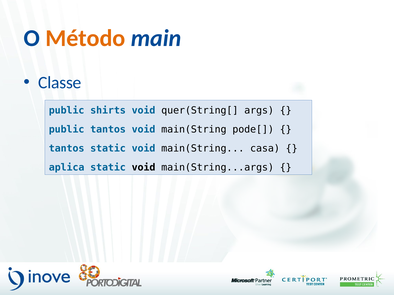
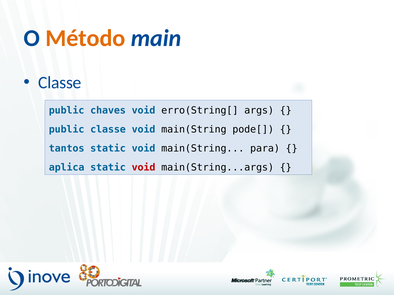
shirts: shirts -> chaves
quer(String[: quer(String[ -> erro(String[
public tantos: tantos -> classe
casa: casa -> para
void at (144, 168) colour: black -> red
